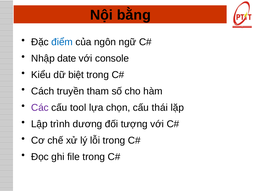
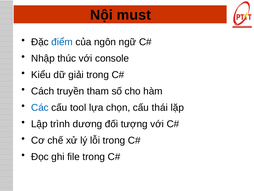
bằng: bằng -> must
date: date -> thúc
biệt: biệt -> giải
Các colour: purple -> blue
